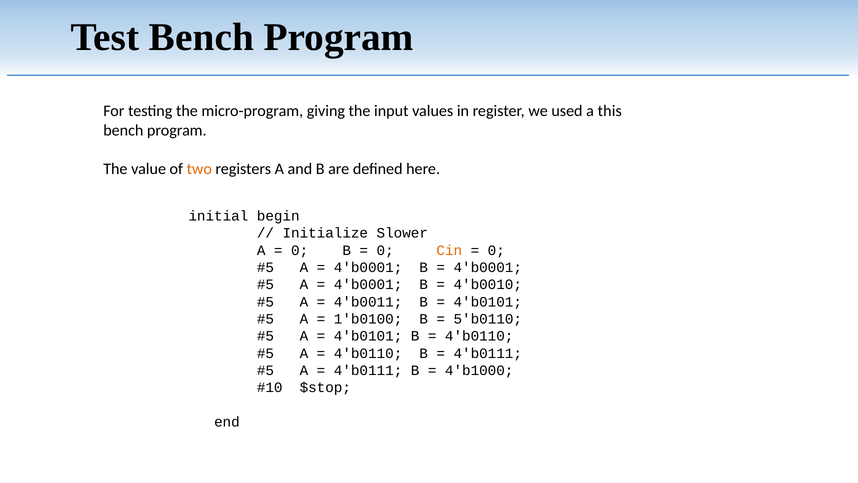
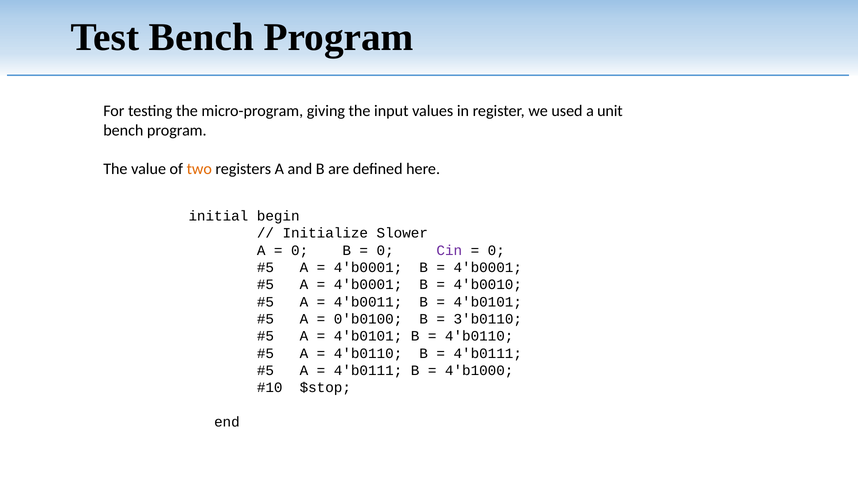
this: this -> unit
Cin colour: orange -> purple
1'b0100: 1'b0100 -> 0'b0100
5'b0110: 5'b0110 -> 3'b0110
